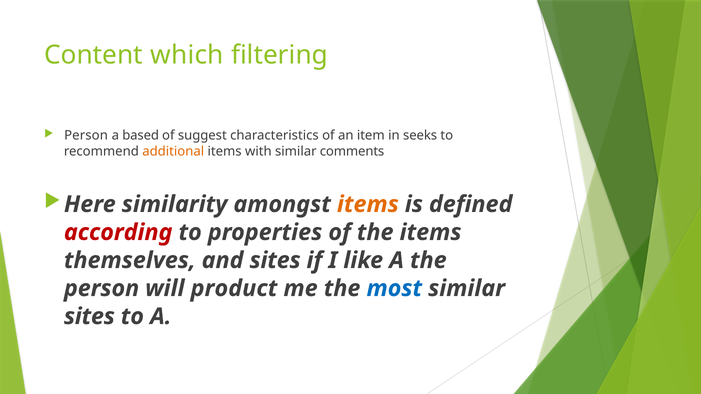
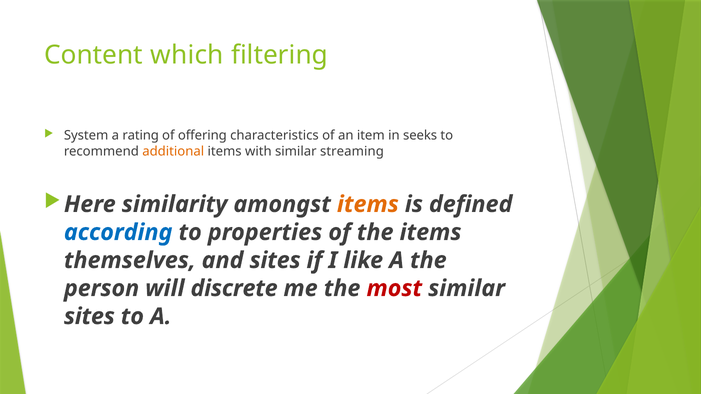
Person at (86, 136): Person -> System
based: based -> rating
suggest: suggest -> offering
comments: comments -> streaming
according colour: red -> blue
product: product -> discrete
most colour: blue -> red
